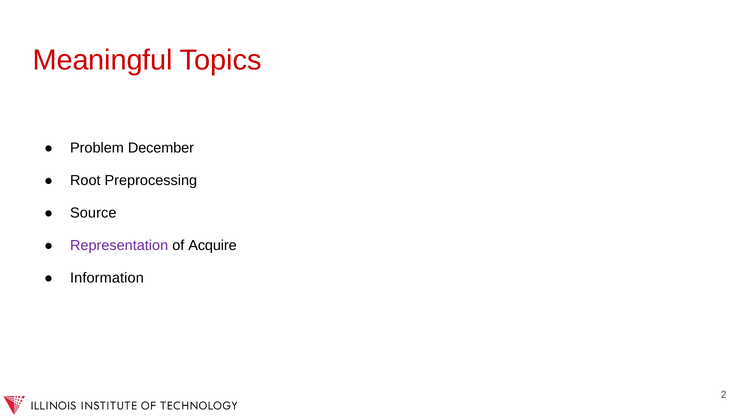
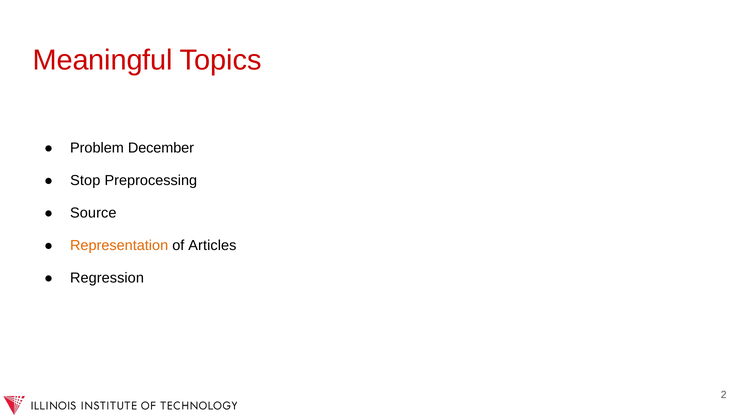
Root: Root -> Stop
Representation colour: purple -> orange
Acquire: Acquire -> Articles
Information: Information -> Regression
